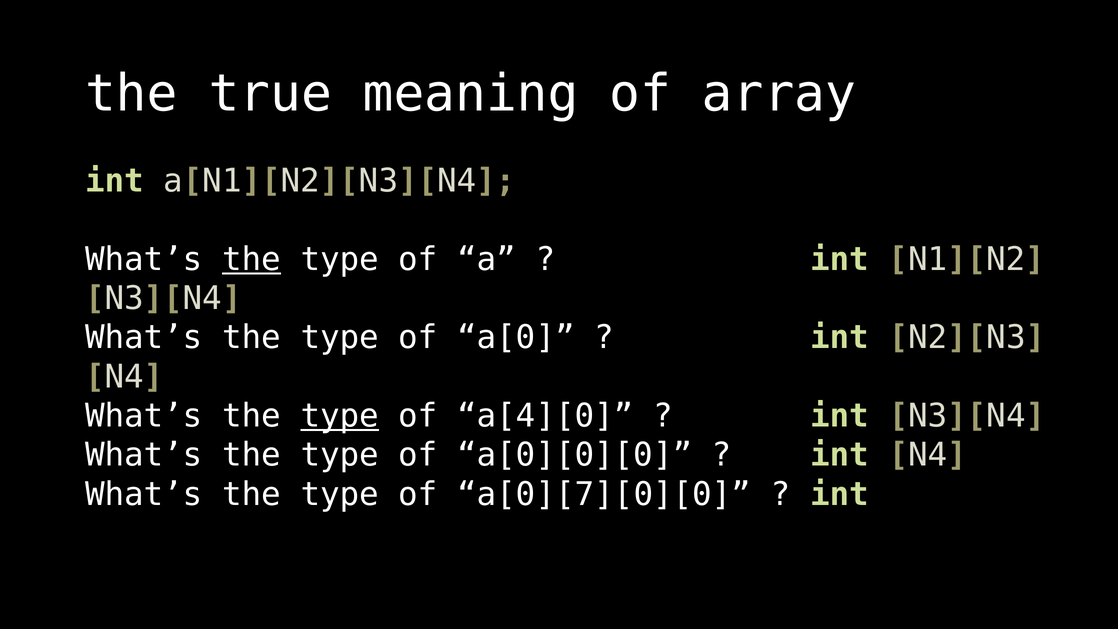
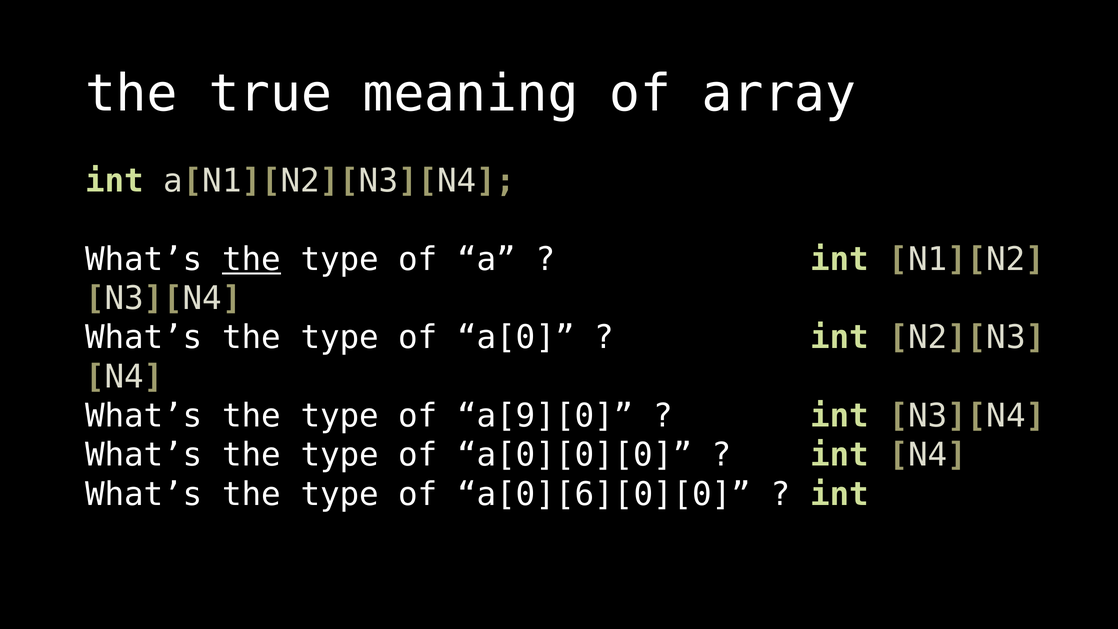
type at (340, 416) underline: present -> none
a[4][0: a[4][0 -> a[9][0
a[0][7][0][0: a[0][7][0][0 -> a[0][6][0][0
